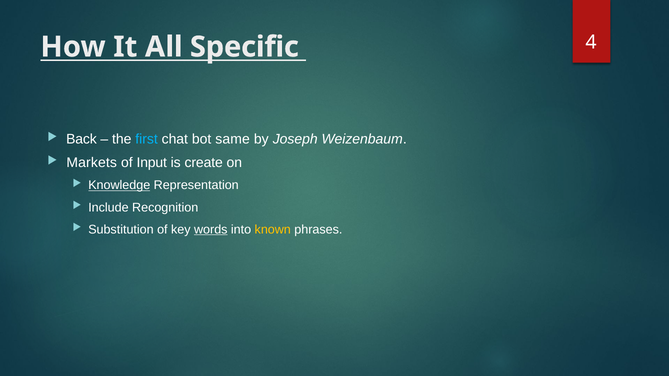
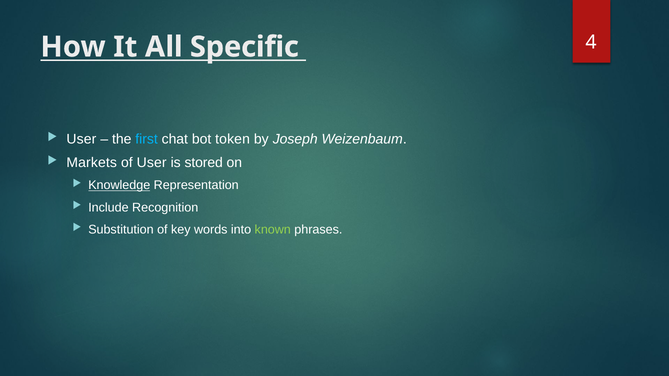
Back at (82, 139): Back -> User
same: same -> token
of Input: Input -> User
create: create -> stored
words underline: present -> none
known colour: yellow -> light green
